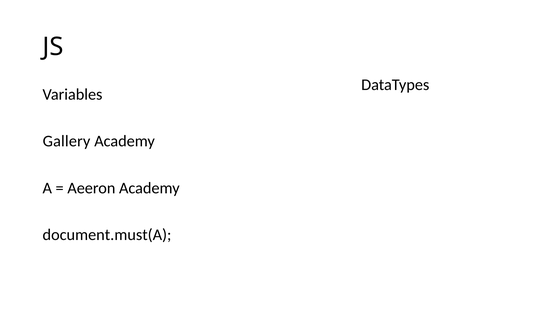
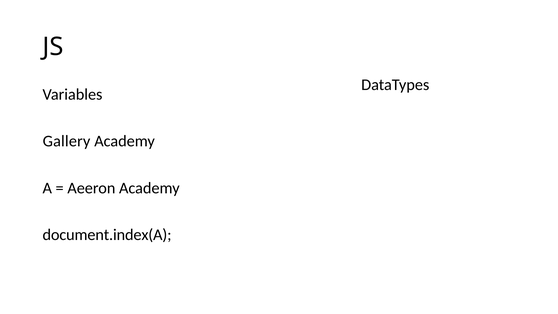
document.must(A: document.must(A -> document.index(A
